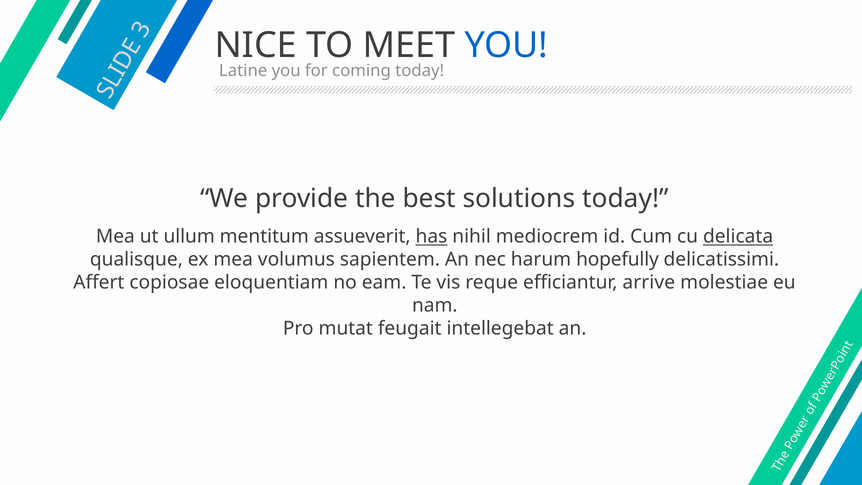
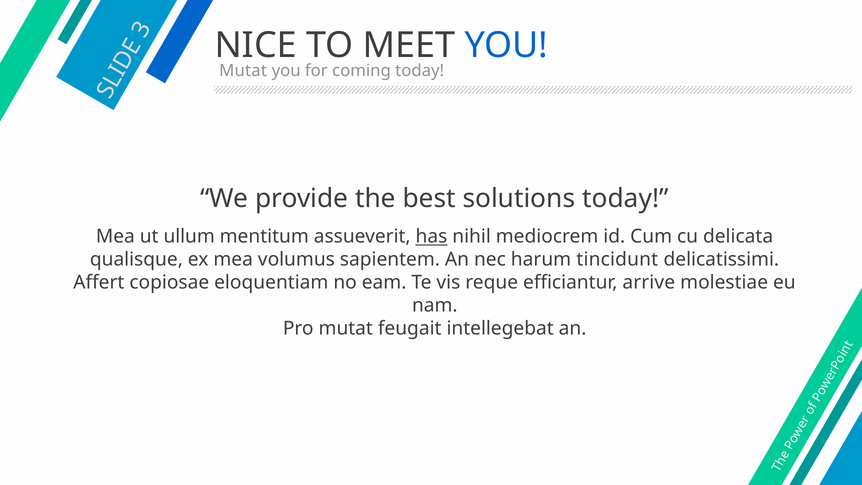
Latine at (243, 71): Latine -> Mutat
delicata underline: present -> none
hopefully: hopefully -> tincidunt
